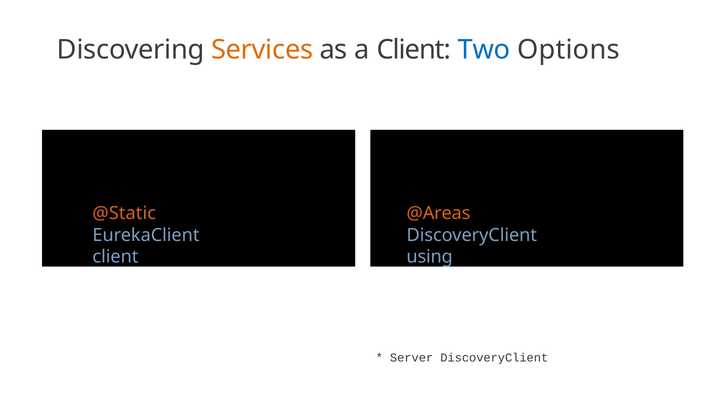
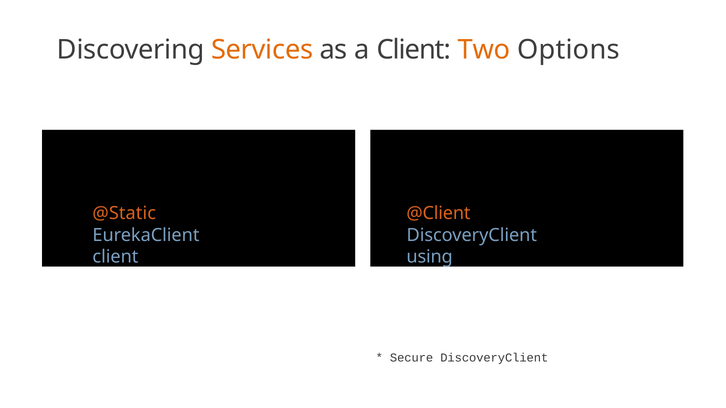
Two colour: blue -> orange
@Areas: @Areas -> @Client
Server: Server -> Secure
